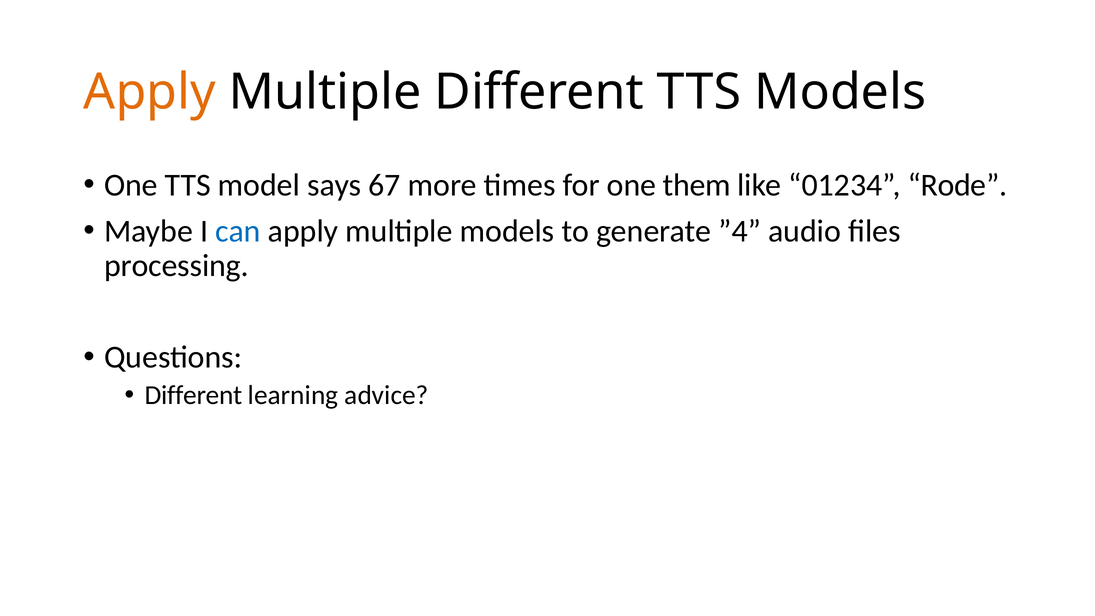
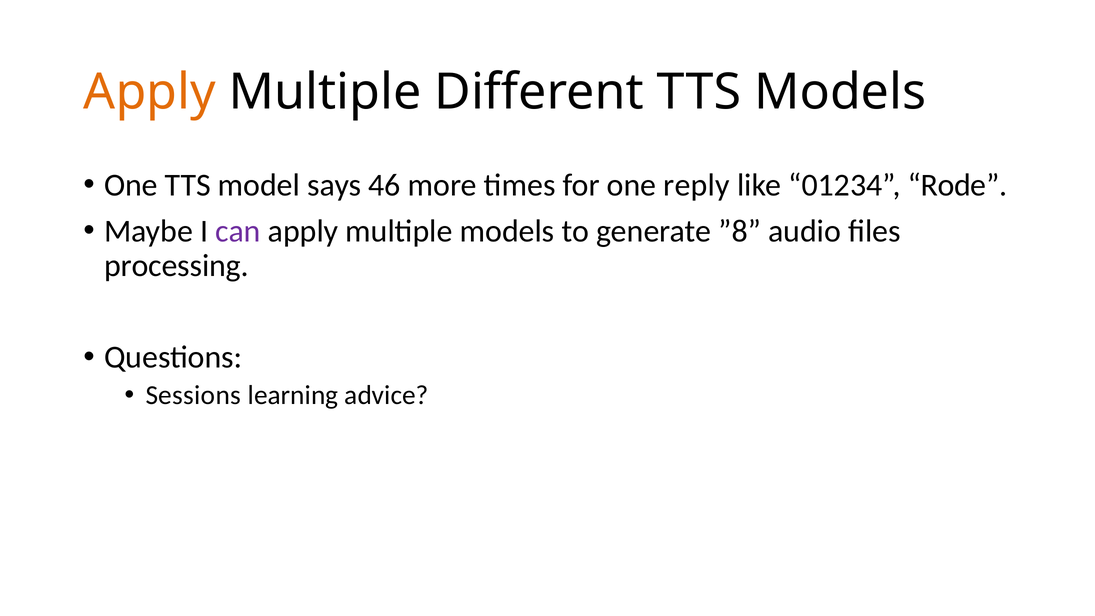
67: 67 -> 46
them: them -> reply
can colour: blue -> purple
”4: ”4 -> ”8
Different at (194, 395): Different -> Sessions
